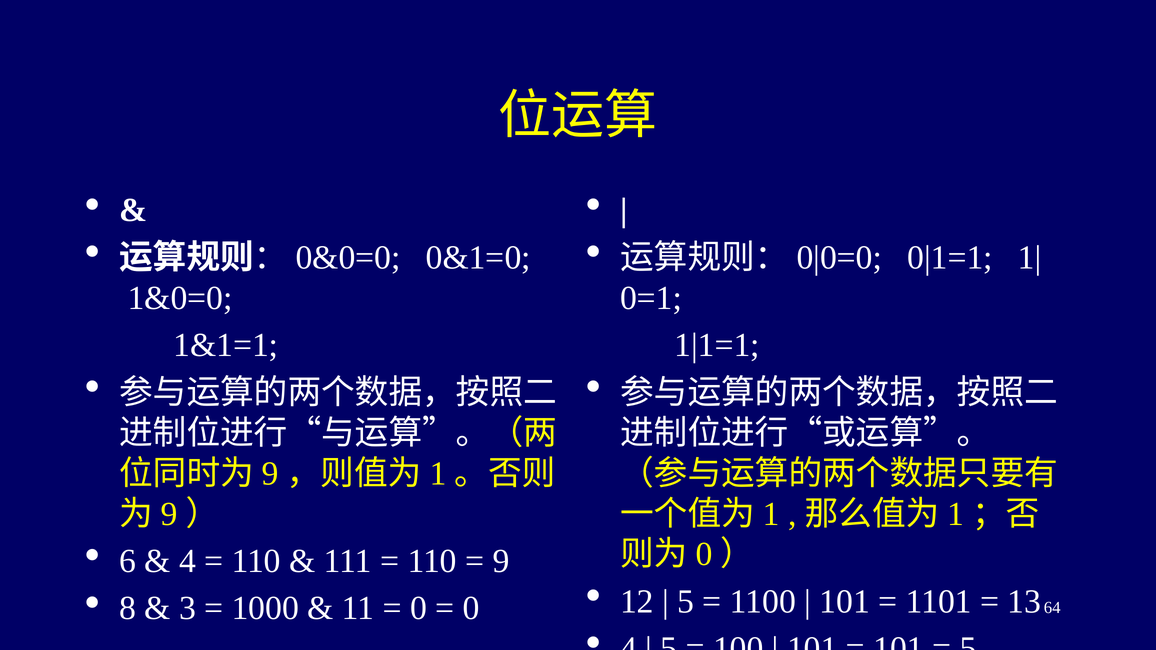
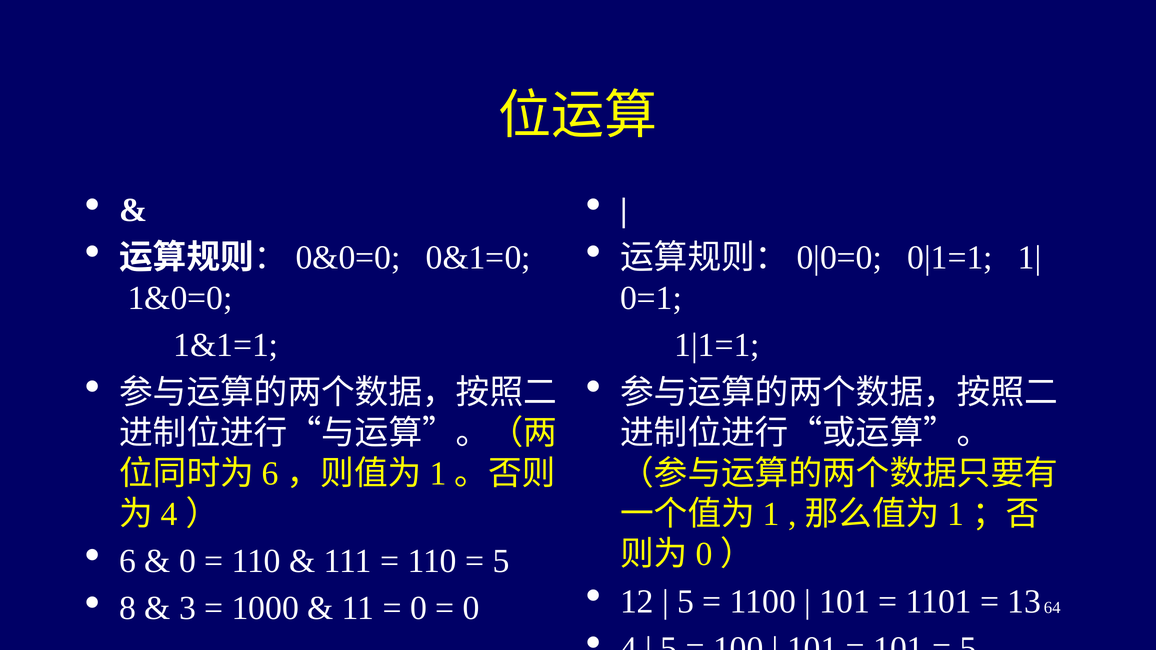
9 at (270, 474): 9 -> 6
9 at (169, 514): 9 -> 4
4 at (187, 561): 4 -> 0
9 at (501, 561): 9 -> 5
